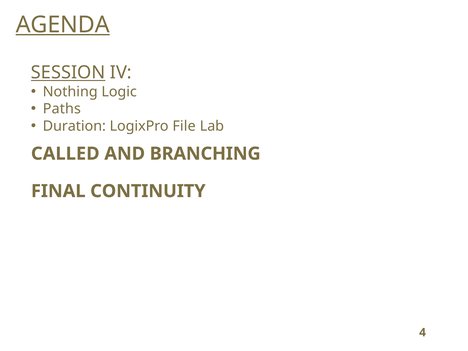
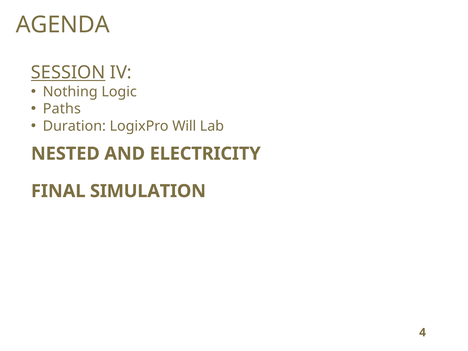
AGENDA underline: present -> none
File: File -> Will
CALLED: CALLED -> NESTED
BRANCHING: BRANCHING -> ELECTRICITY
CONTINUITY: CONTINUITY -> SIMULATION
